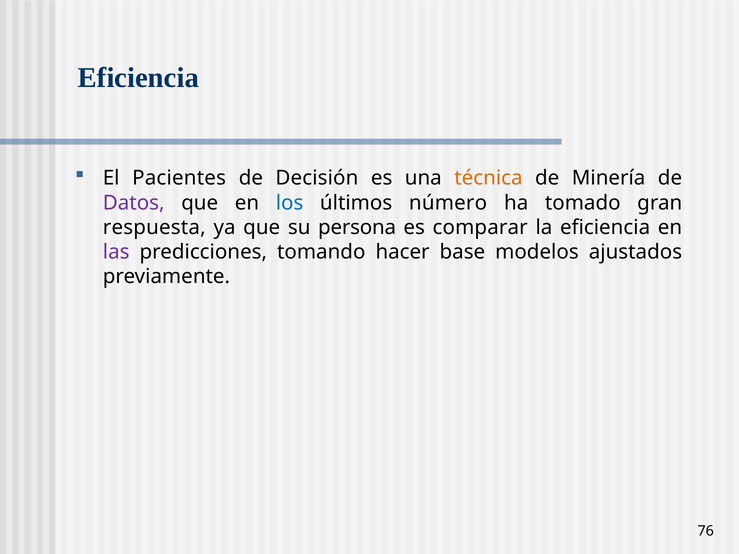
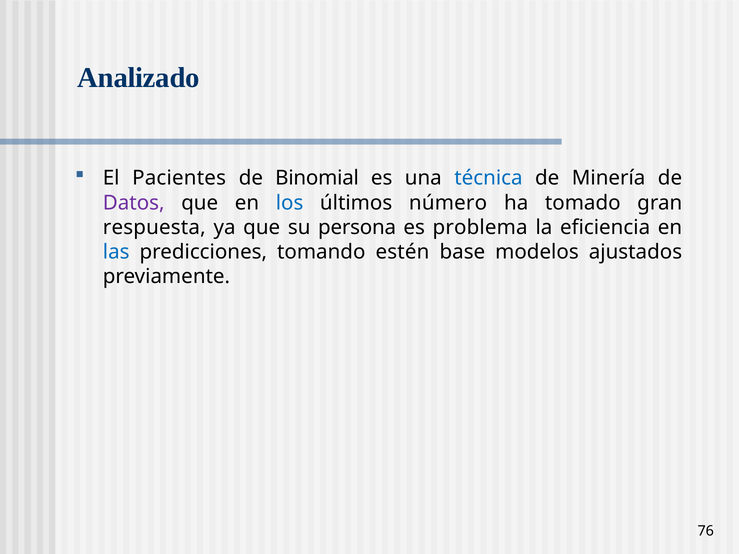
Eficiencia at (138, 78): Eficiencia -> Analizado
Decisión: Decisión -> Binomial
técnica colour: orange -> blue
comparar: comparar -> problema
las colour: purple -> blue
hacer: hacer -> estén
